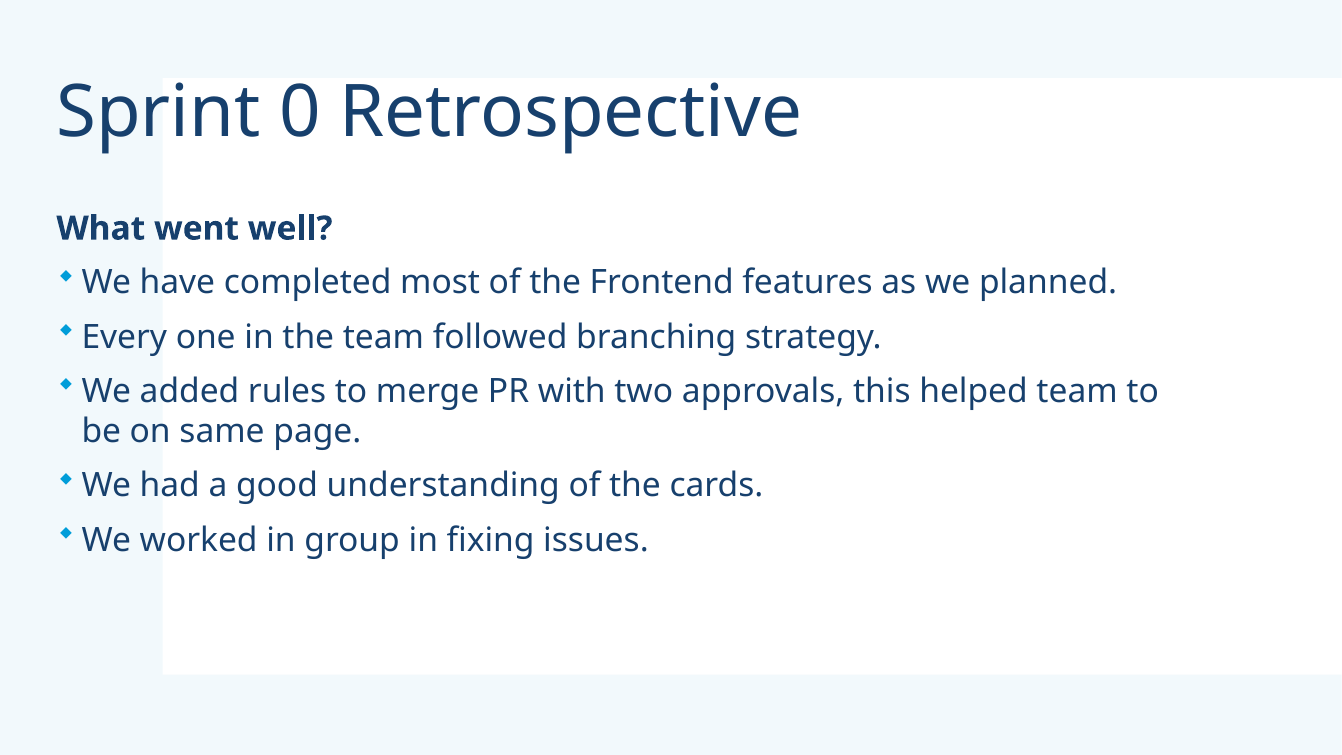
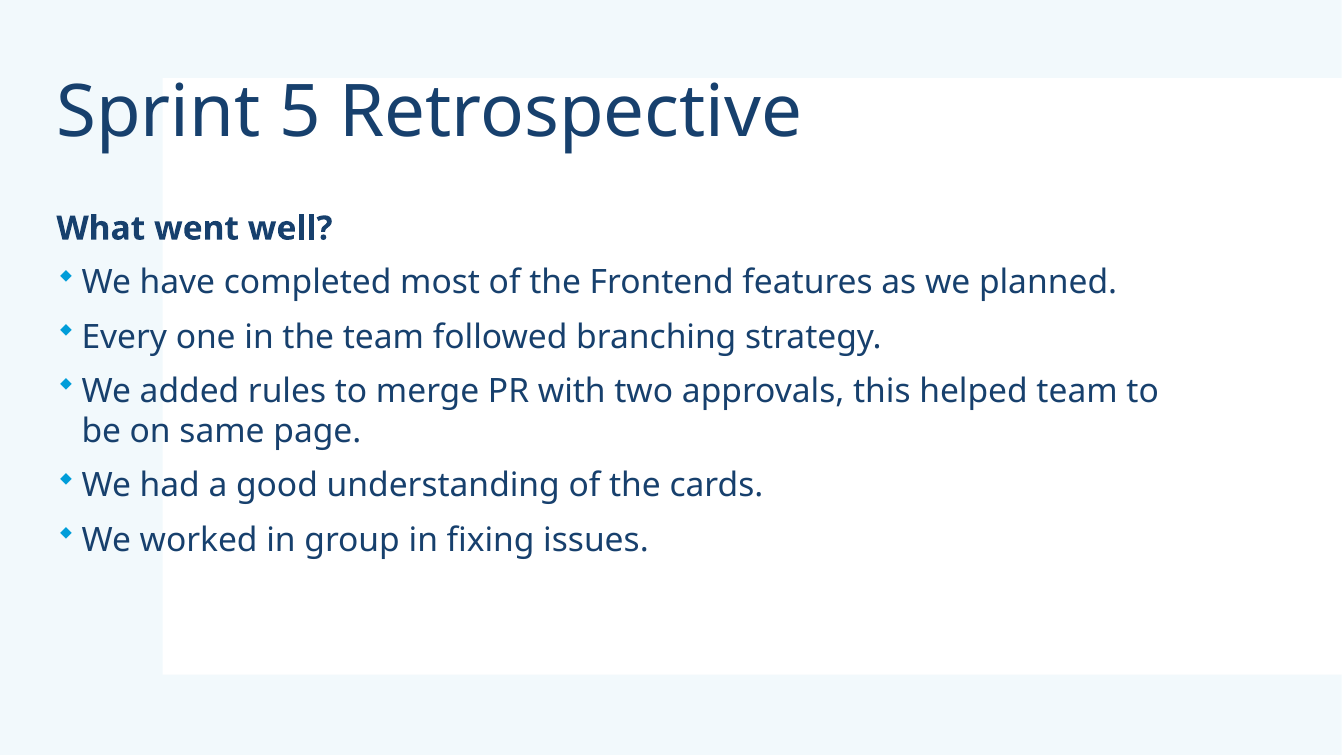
0: 0 -> 5
